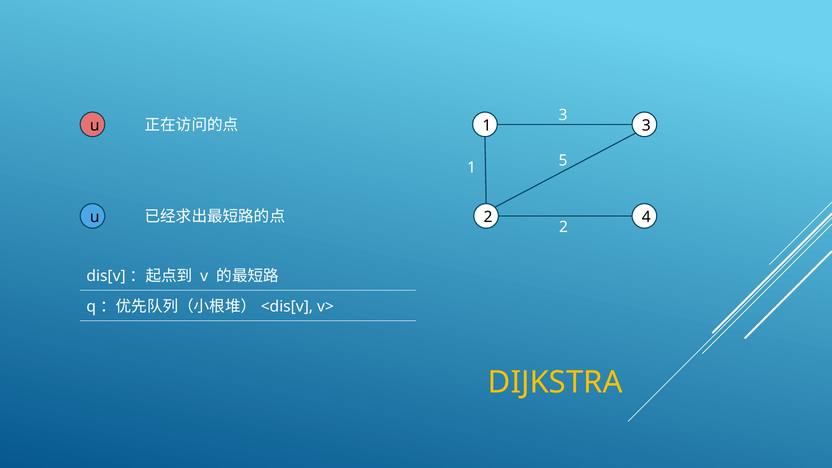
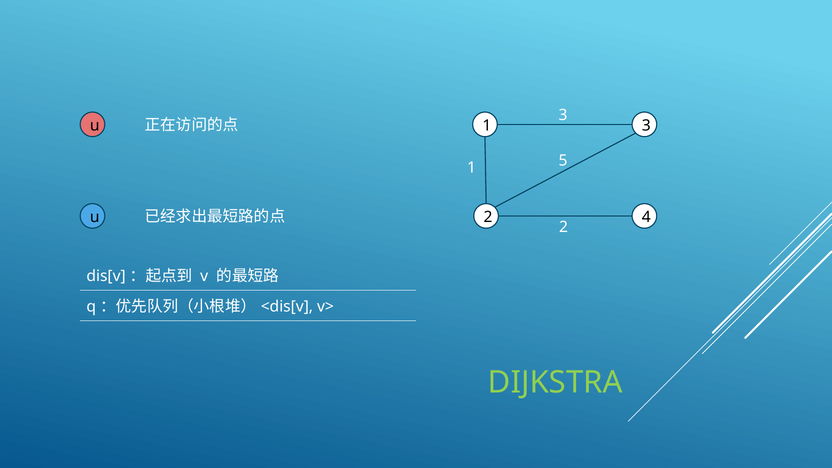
DIJKSTRA colour: yellow -> light green
